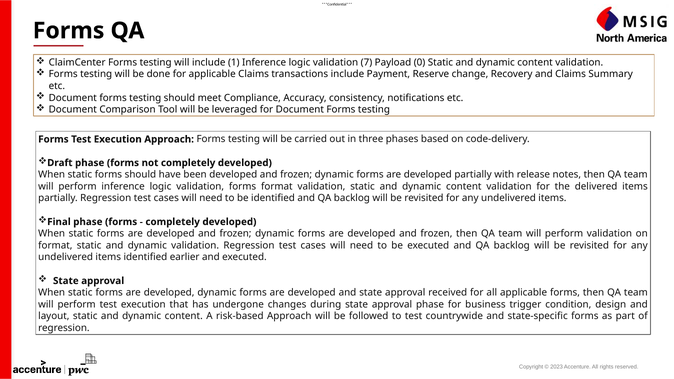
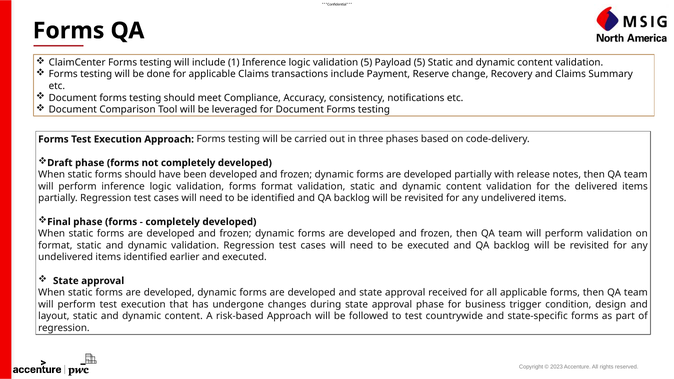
validation 7: 7 -> 5
Payload 0: 0 -> 5
